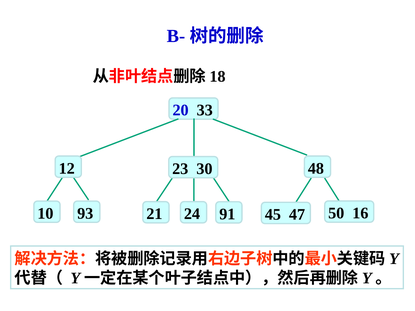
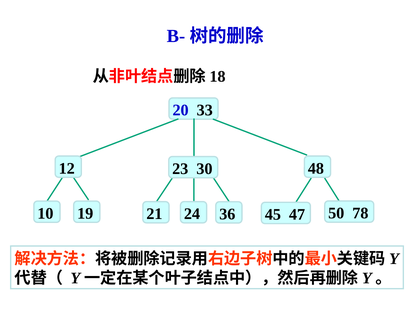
93: 93 -> 19
91: 91 -> 36
16: 16 -> 78
